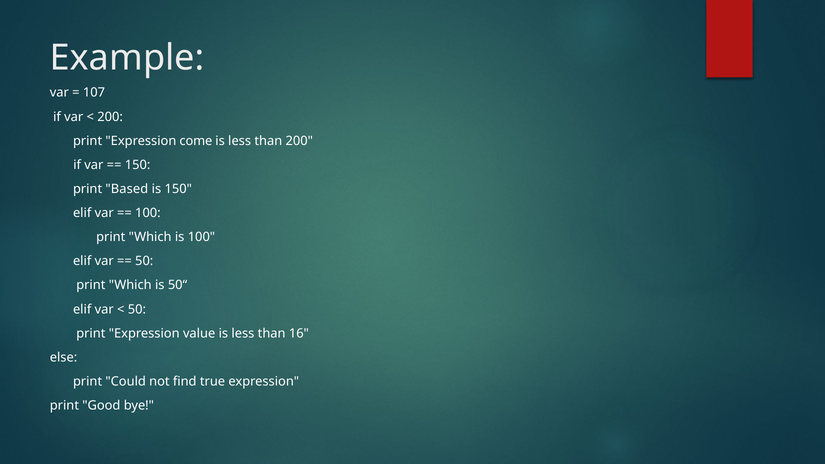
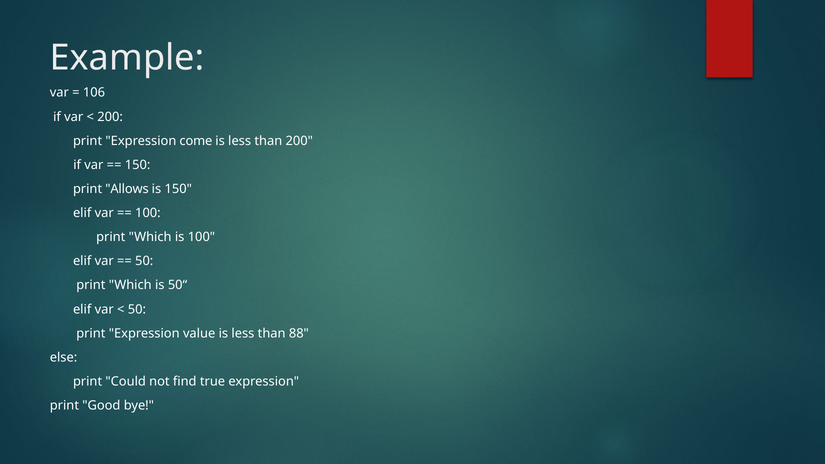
107: 107 -> 106
Based: Based -> Allows
16: 16 -> 88
